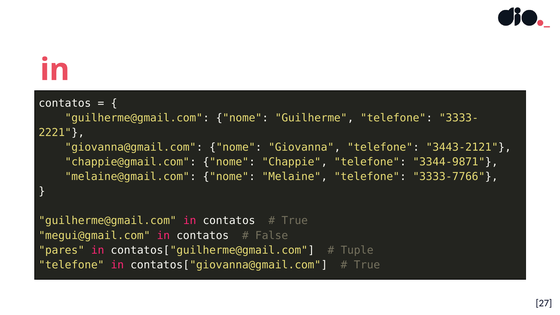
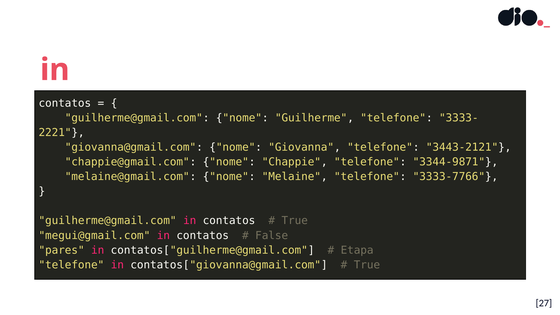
Tuple: Tuple -> Etapa
